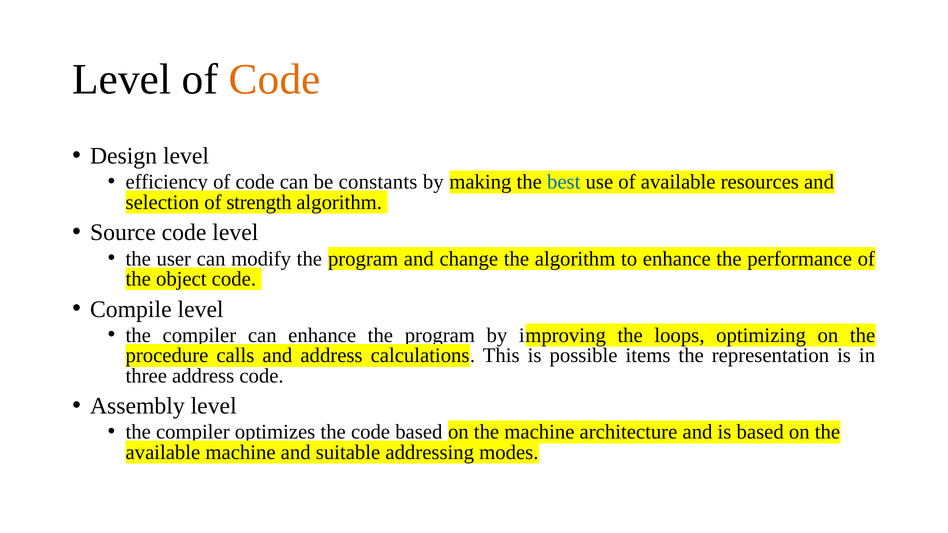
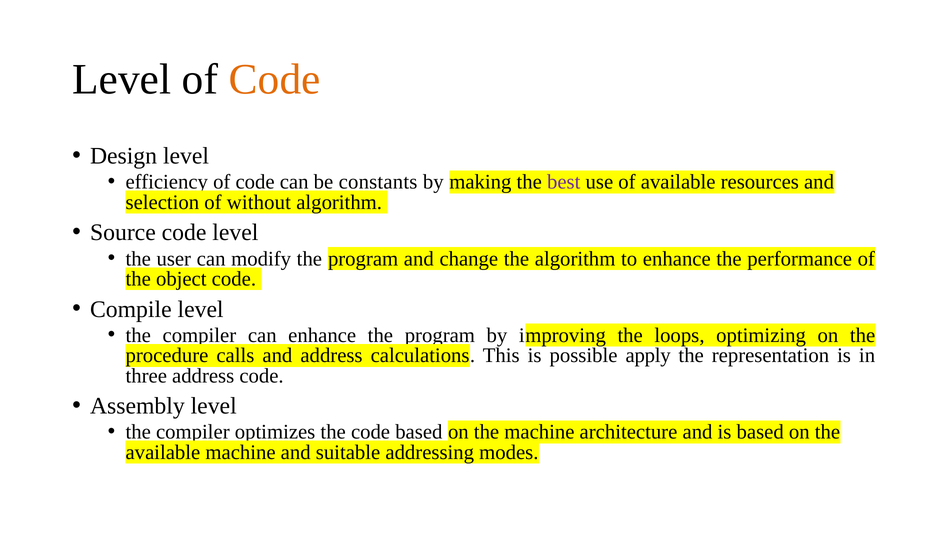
best colour: blue -> purple
strength: strength -> without
items: items -> apply
